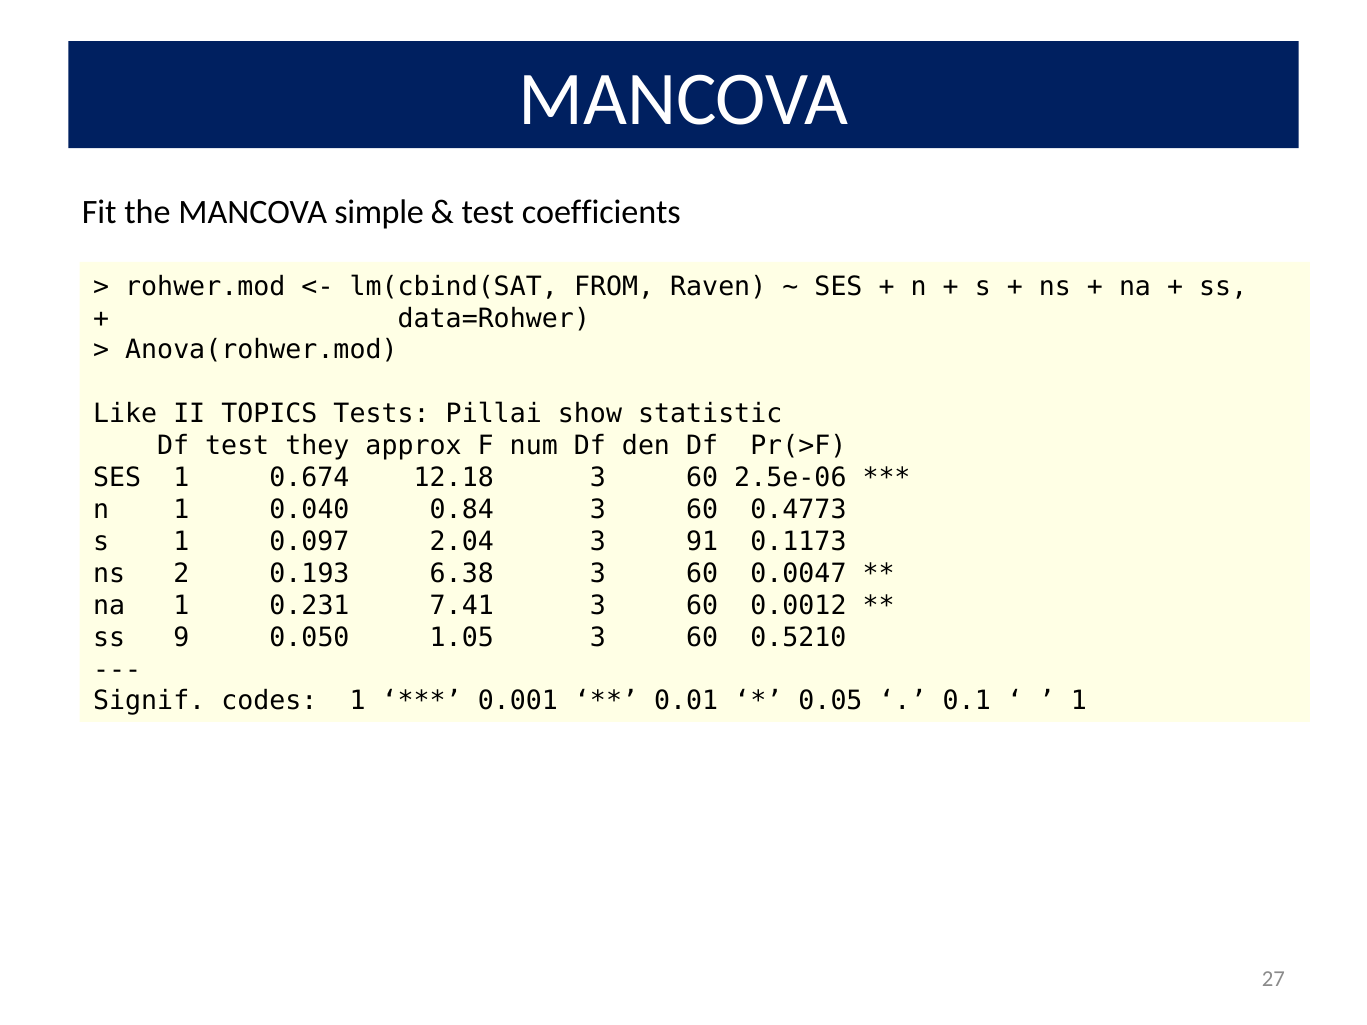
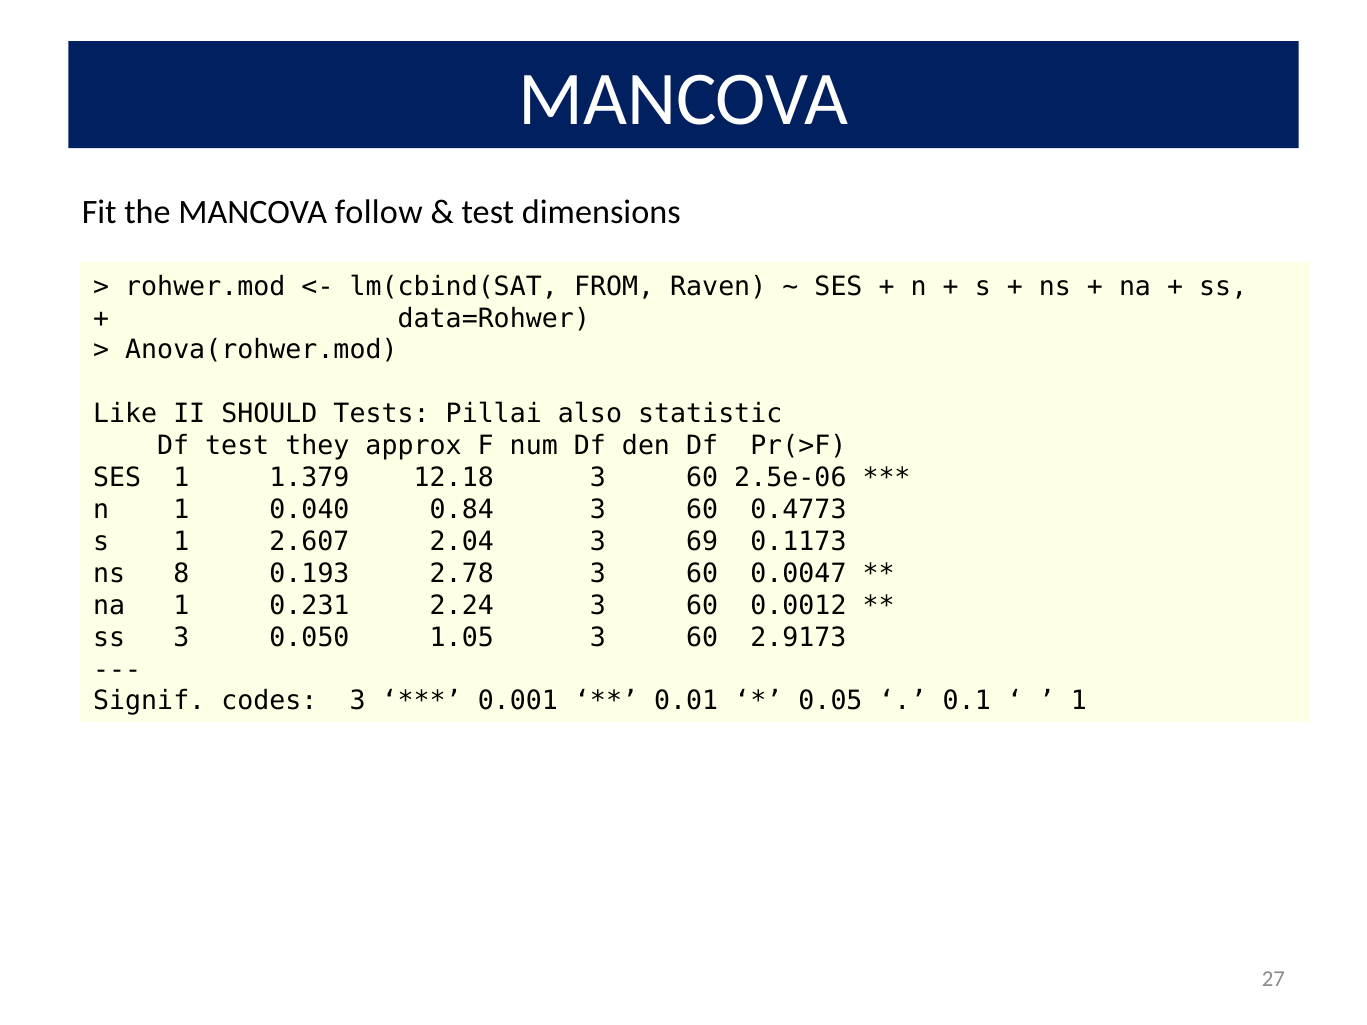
simple: simple -> follow
coefficients: coefficients -> dimensions
TOPICS: TOPICS -> SHOULD
show: show -> also
0.674: 0.674 -> 1.379
0.097: 0.097 -> 2.607
91: 91 -> 69
2: 2 -> 8
6.38: 6.38 -> 2.78
7.41: 7.41 -> 2.24
ss 9: 9 -> 3
0.5210: 0.5210 -> 2.9173
codes 1: 1 -> 3
